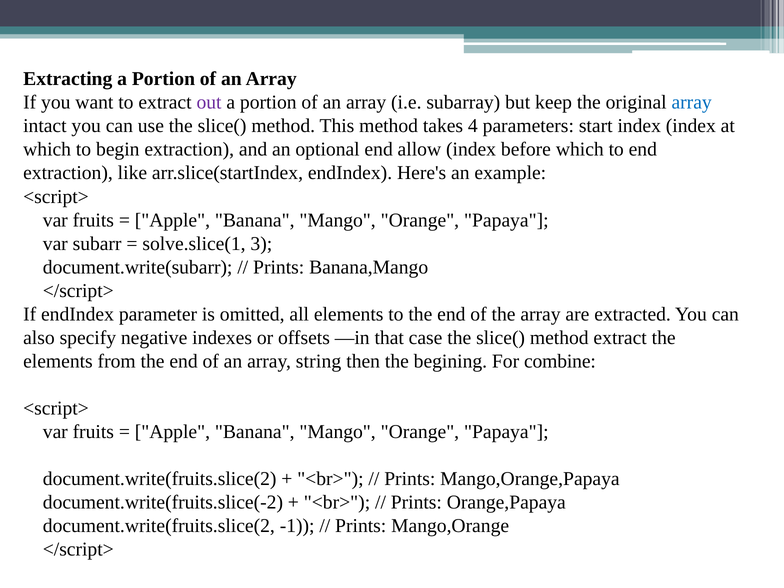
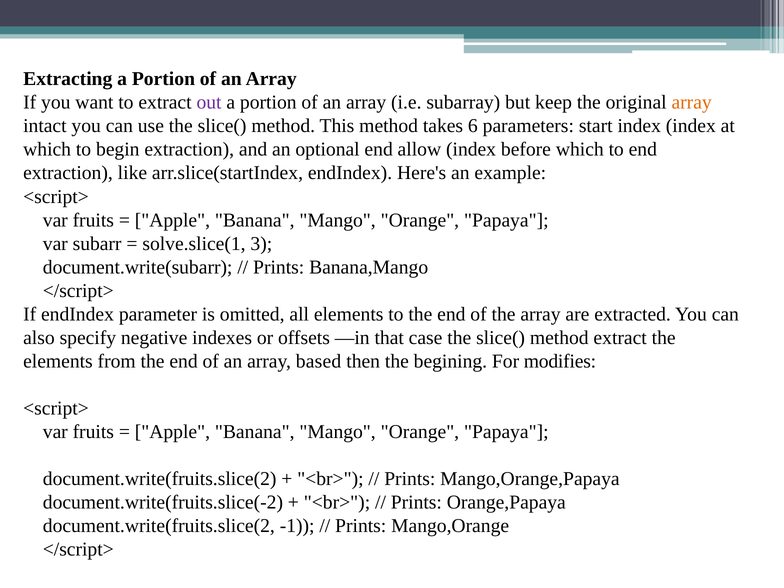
array at (692, 102) colour: blue -> orange
4: 4 -> 6
string: string -> based
combine: combine -> modifies
